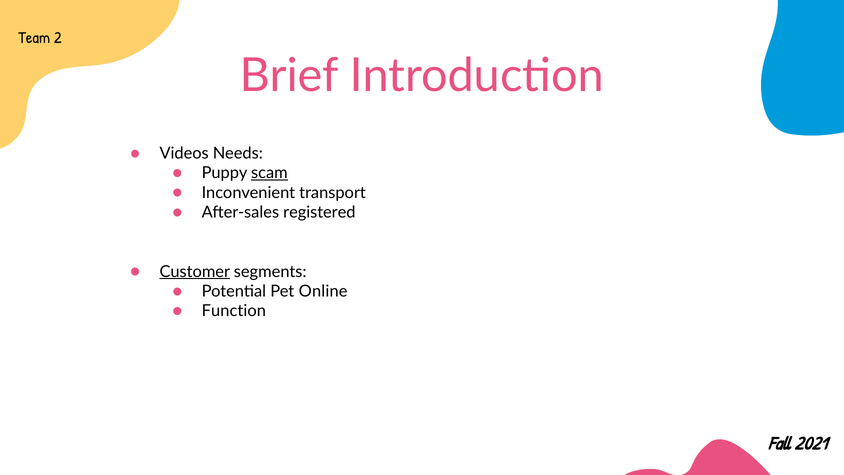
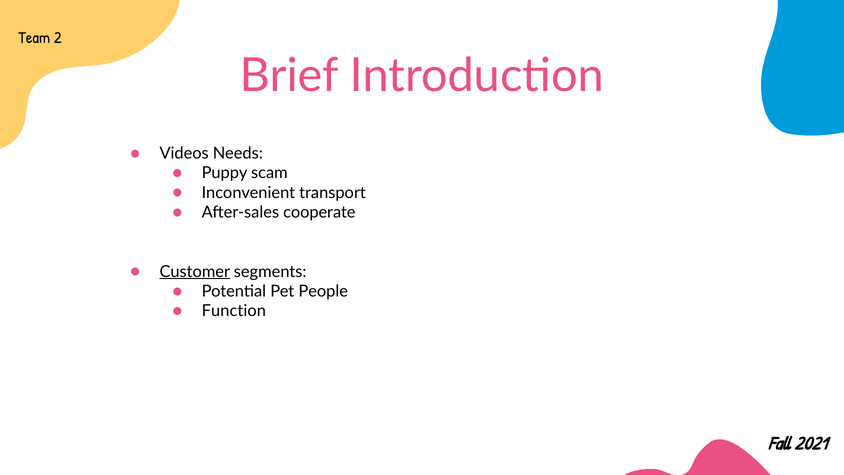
scam underline: present -> none
registered: registered -> cooperate
Online: Online -> People
